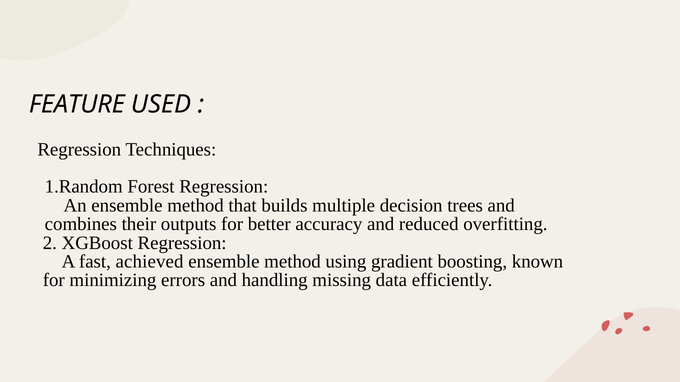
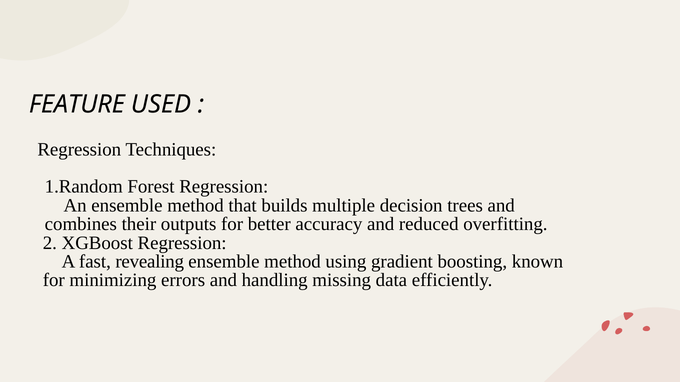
achieved: achieved -> revealing
